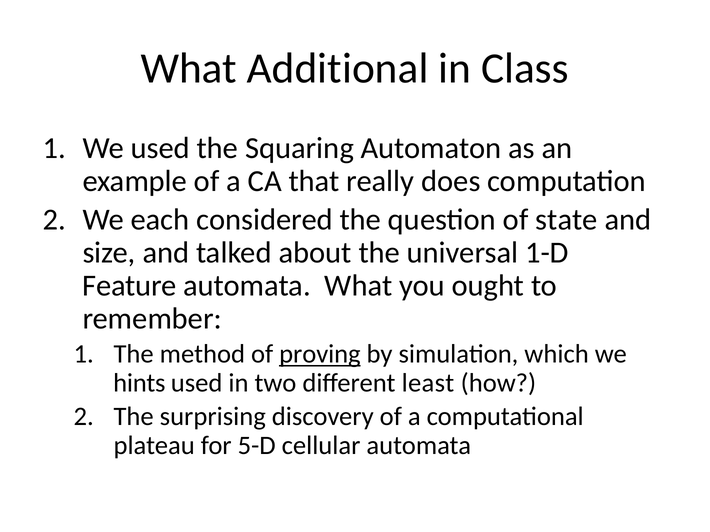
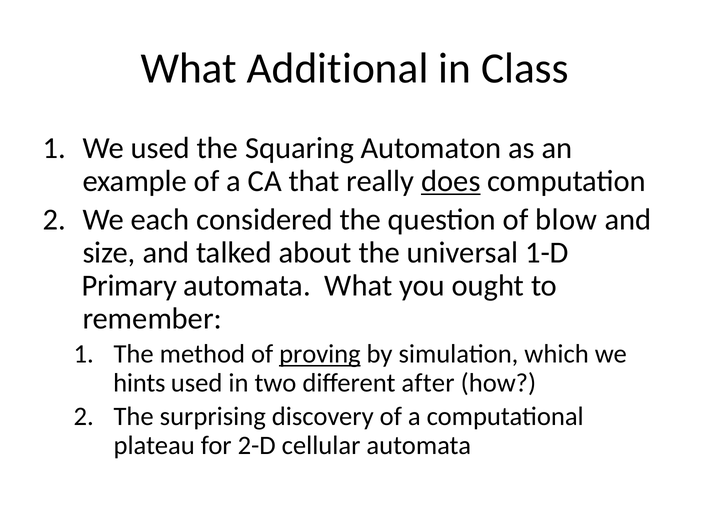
does underline: none -> present
state: state -> blow
Feature: Feature -> Primary
least: least -> after
5-D: 5-D -> 2-D
